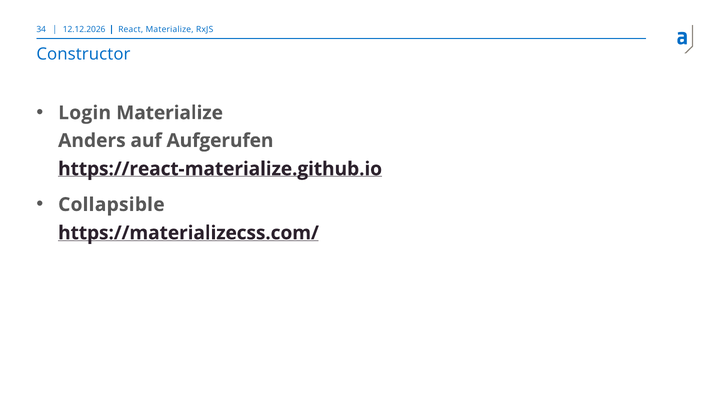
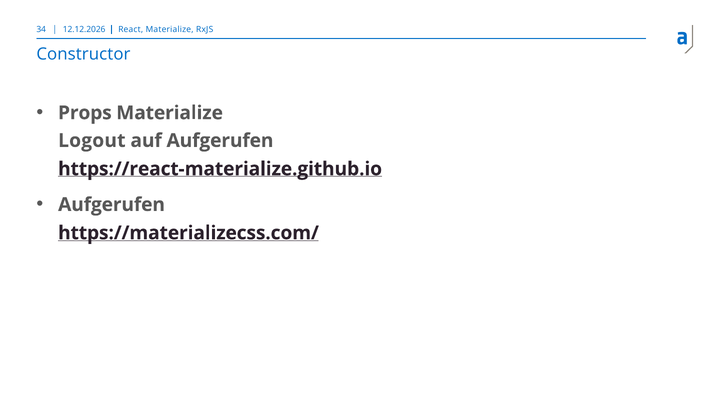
Login: Login -> Props
Anders: Anders -> Logout
Collapsible at (111, 205): Collapsible -> Aufgerufen
